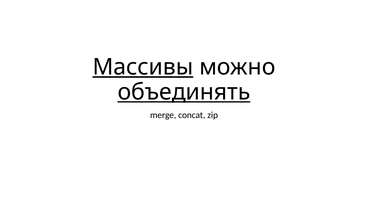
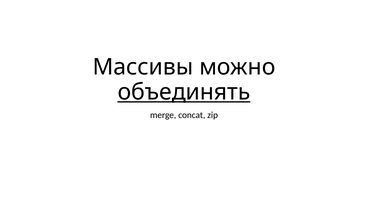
Массивы underline: present -> none
